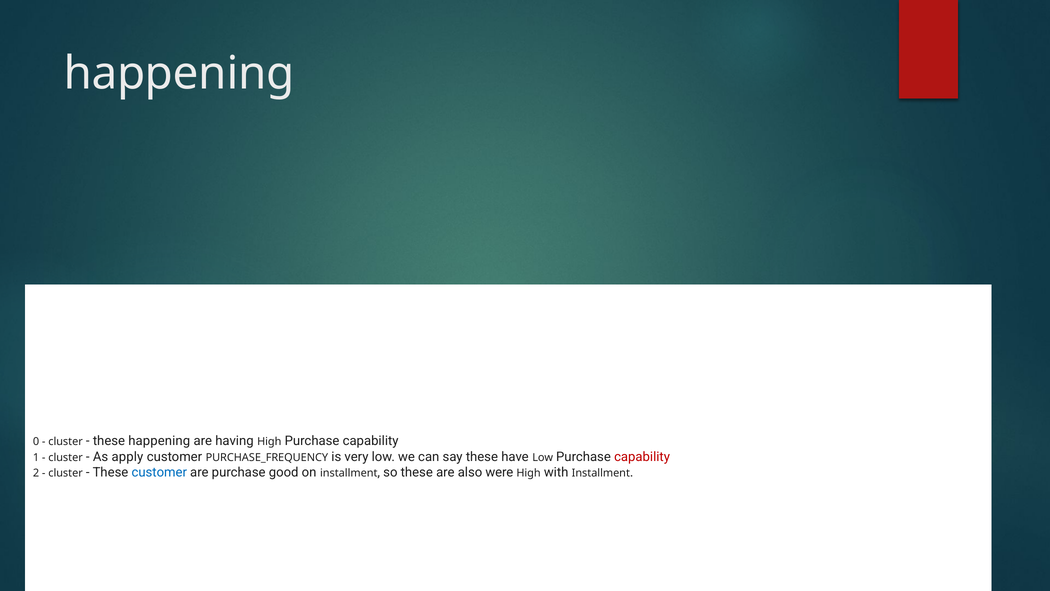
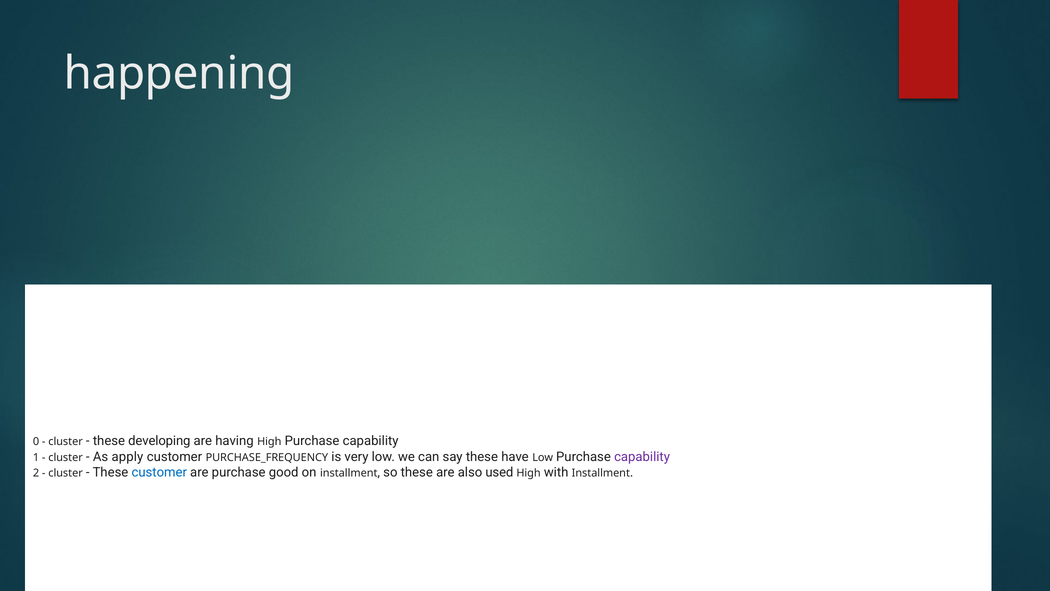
these happening: happening -> developing
capability at (642, 457) colour: red -> purple
were: were -> used
